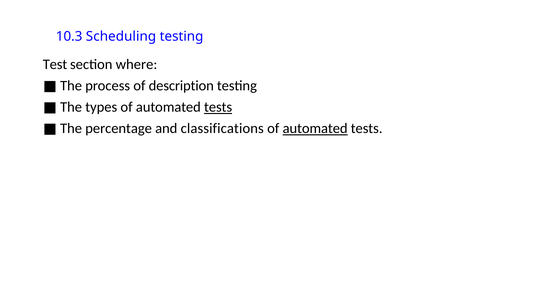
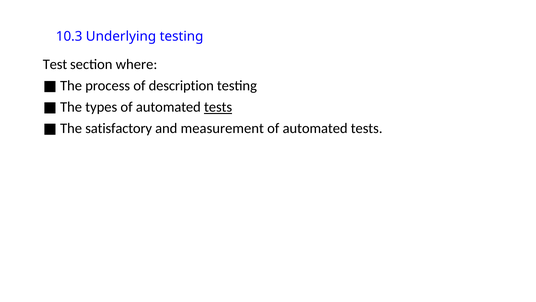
Scheduling: Scheduling -> Underlying
percentage: percentage -> satisfactory
classifications: classifications -> measurement
automated at (315, 128) underline: present -> none
